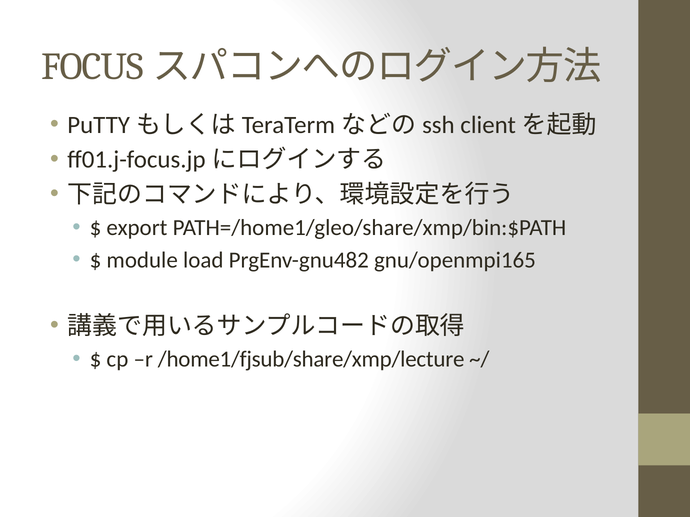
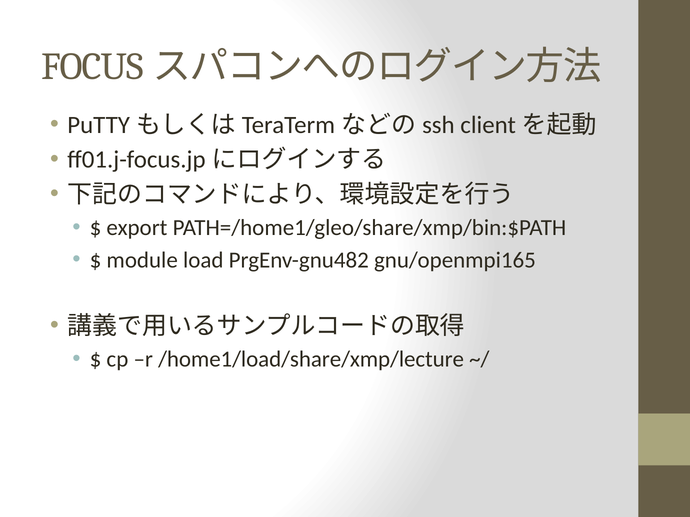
/home1/fjsub/share/xmp/lecture: /home1/fjsub/share/xmp/lecture -> /home1/load/share/xmp/lecture
